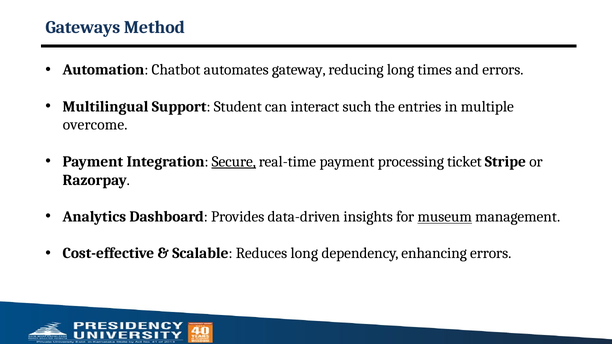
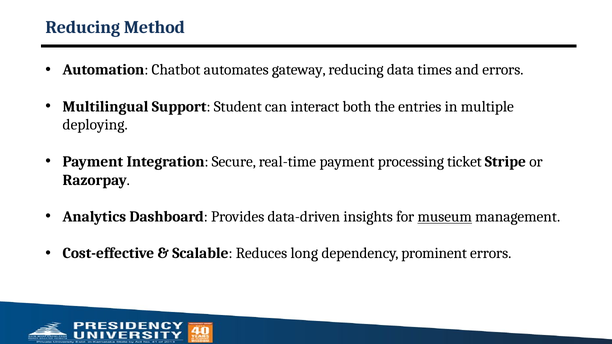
Gateways at (83, 27): Gateways -> Reducing
reducing long: long -> data
such: such -> both
overcome: overcome -> deploying
Secure underline: present -> none
enhancing: enhancing -> prominent
